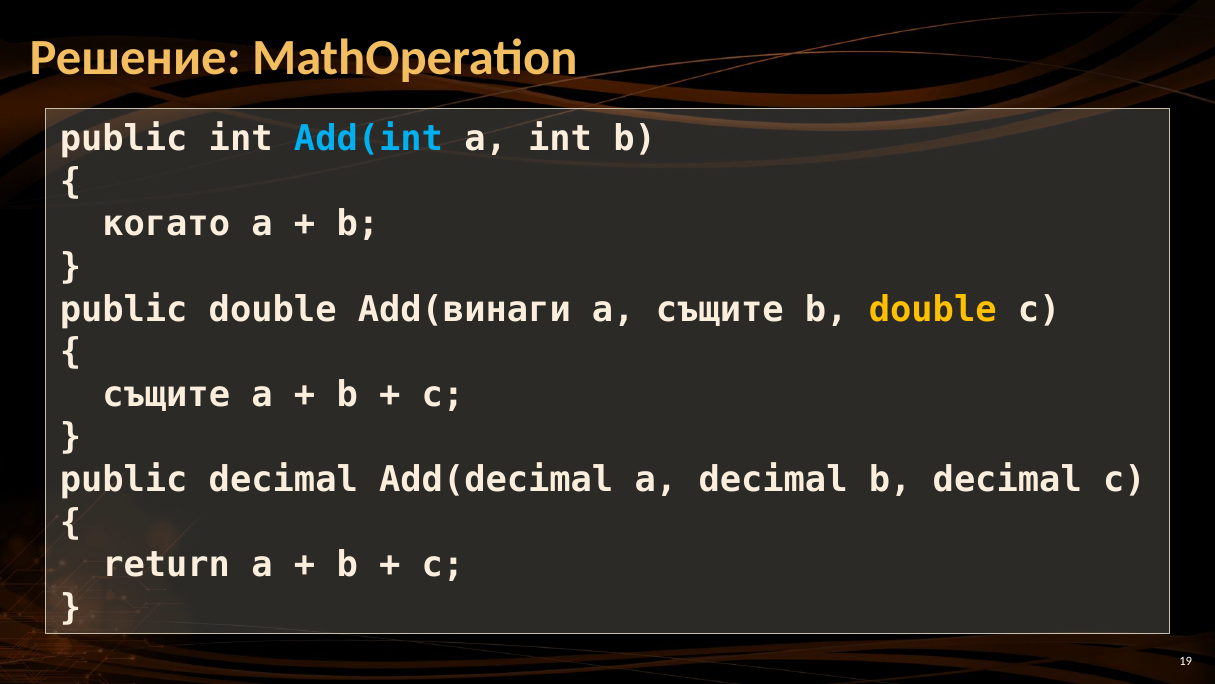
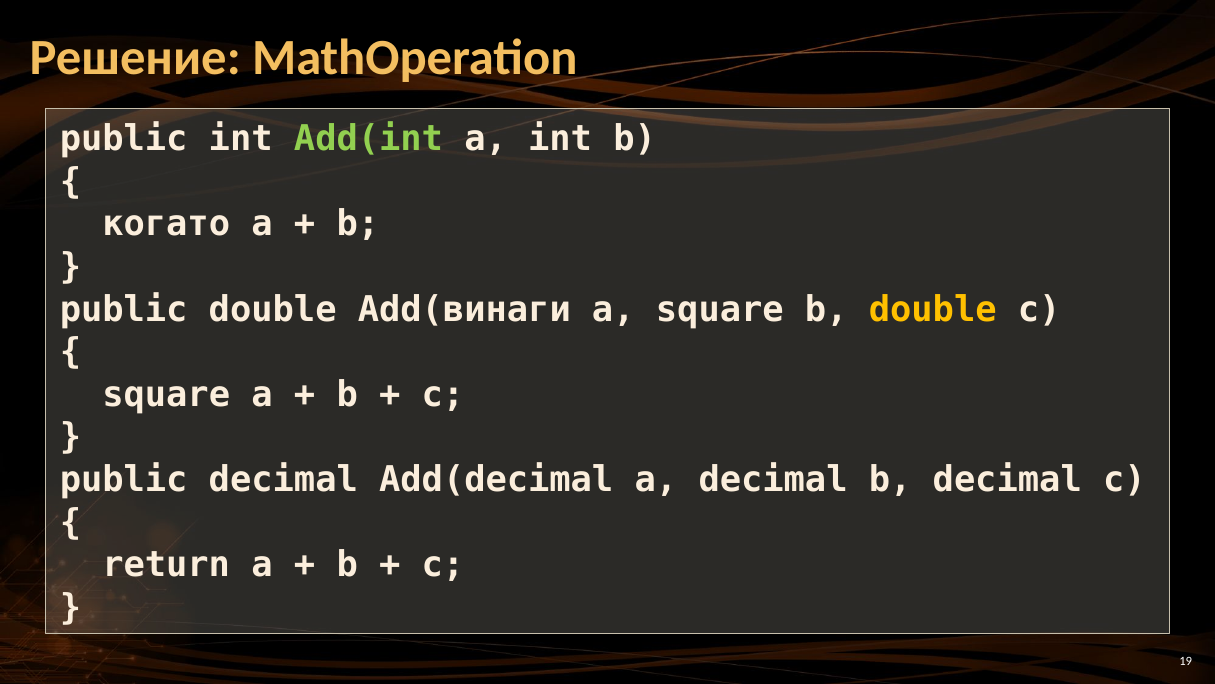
Add(int colour: light blue -> light green
a същите: същите -> square
същите at (166, 394): същите -> square
